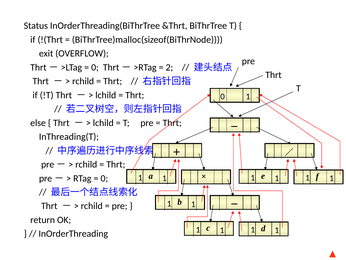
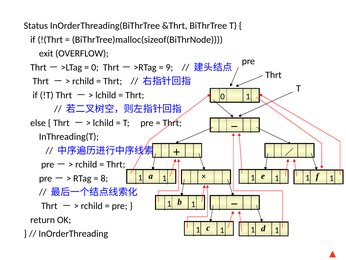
2: 2 -> 9
0 at (104, 178): 0 -> 8
